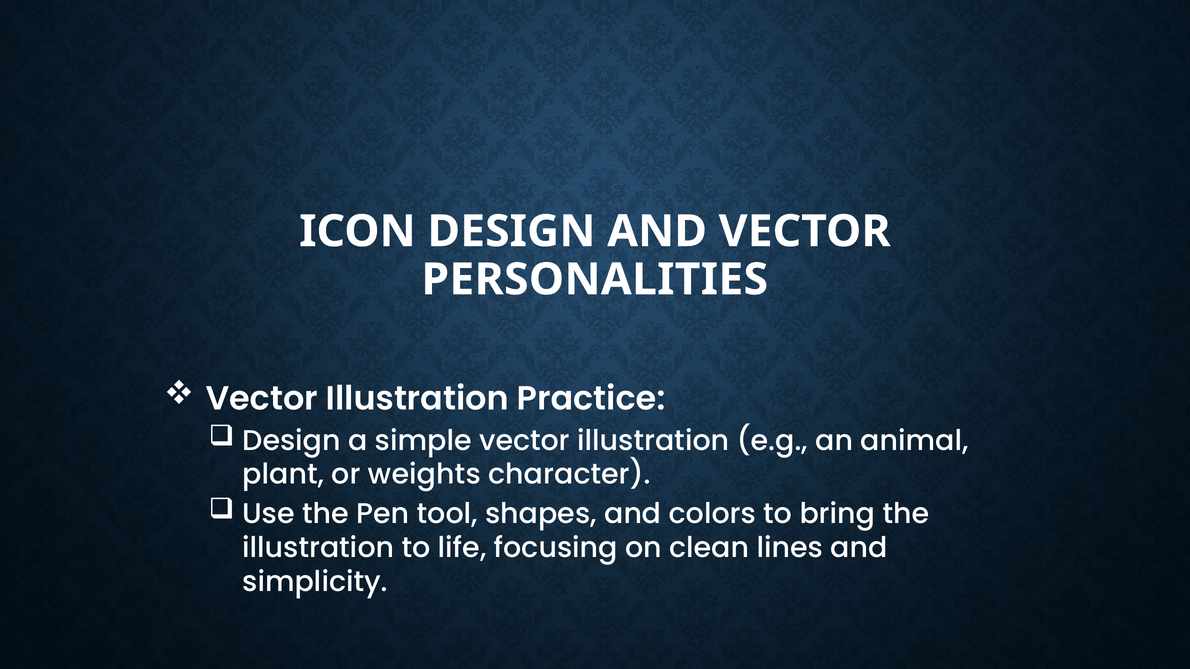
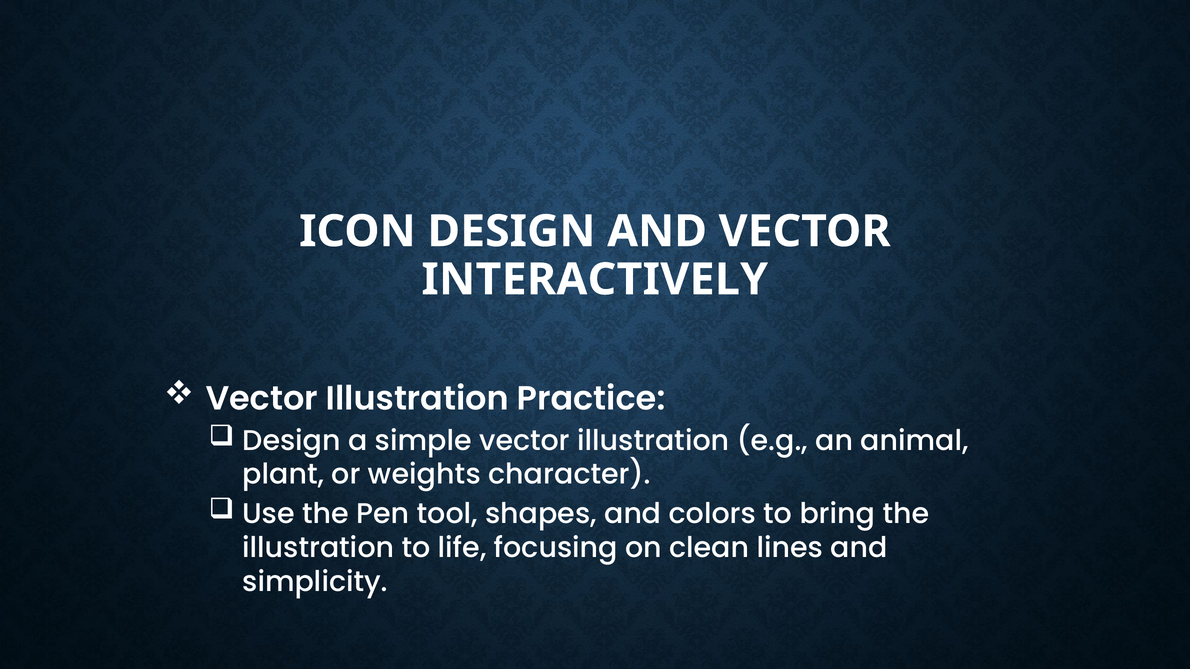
PERSONALITIES: PERSONALITIES -> INTERACTIVELY
